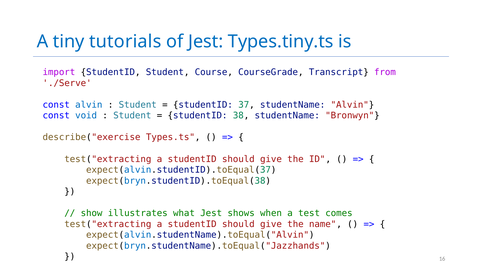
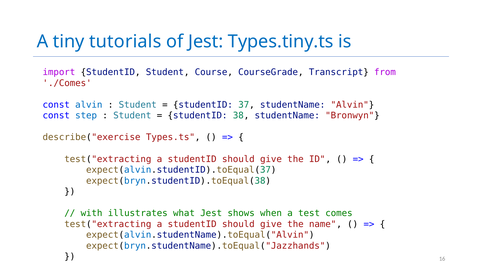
./Serve: ./Serve -> ./Comes
void: void -> step
show: show -> with
